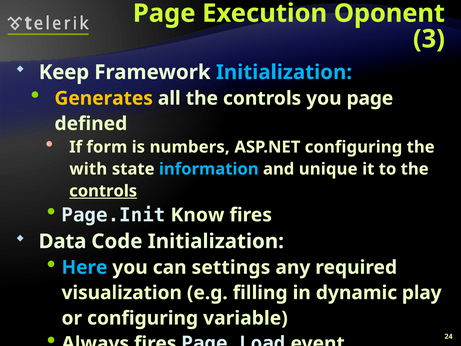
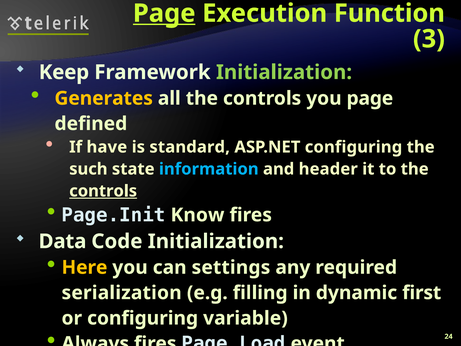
Page at (164, 13) underline: none -> present
Oponent: Oponent -> Function
Initialization at (284, 72) colour: light blue -> light green
form: form -> have
numbers: numbers -> standard
with: with -> such
unique: unique -> header
Here colour: light blue -> yellow
visualization: visualization -> serialization
play: play -> first
